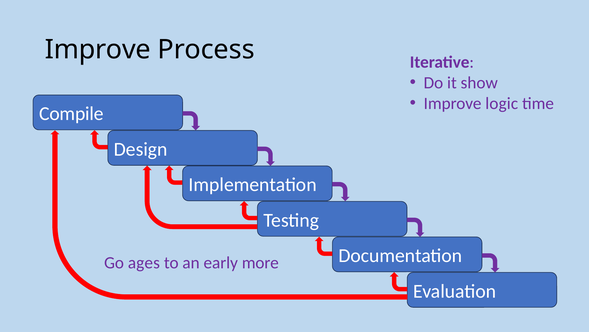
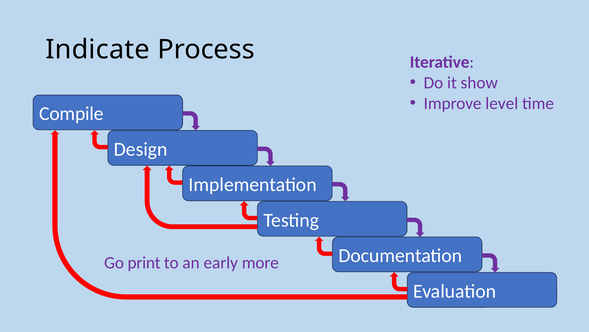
Improve at (98, 49): Improve -> Indicate
logic: logic -> level
ages: ages -> print
